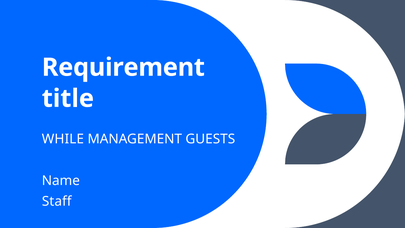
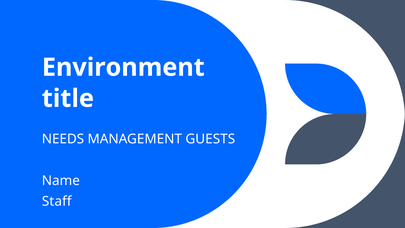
Requirement: Requirement -> Environment
WHILE: WHILE -> NEEDS
